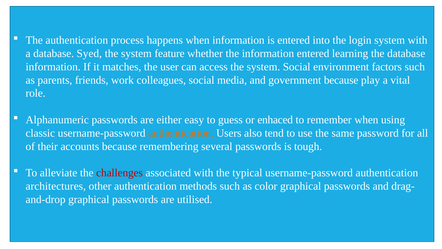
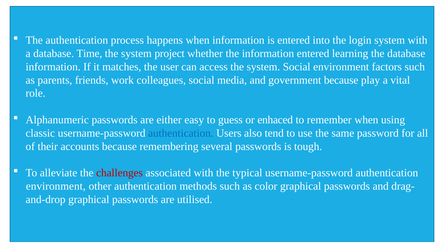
Syed: Syed -> Time
feature: feature -> project
authentication at (181, 133) colour: orange -> blue
architectures at (56, 186): architectures -> environment
